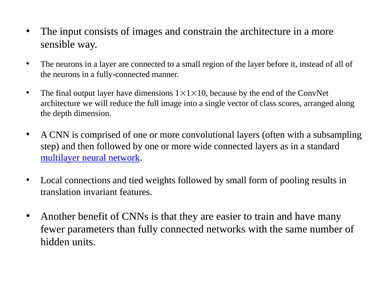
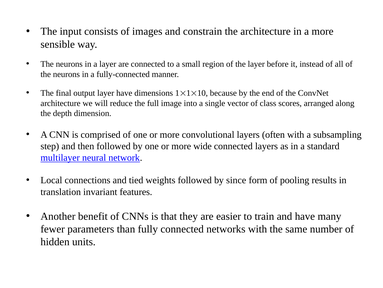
by small: small -> since
